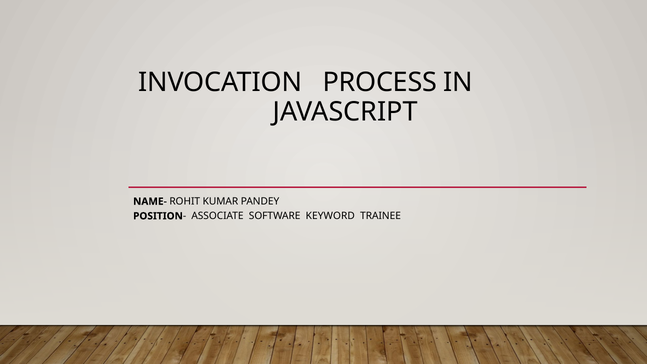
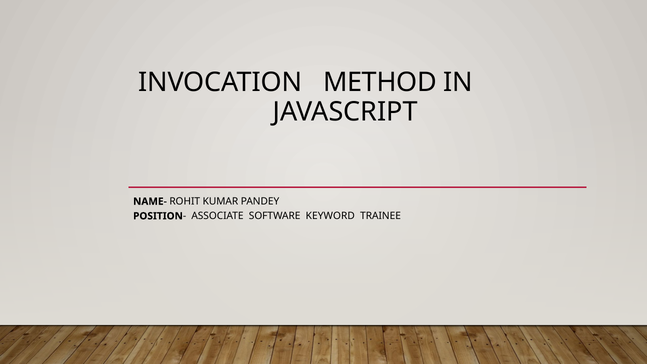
PROCESS: PROCESS -> METHOD
